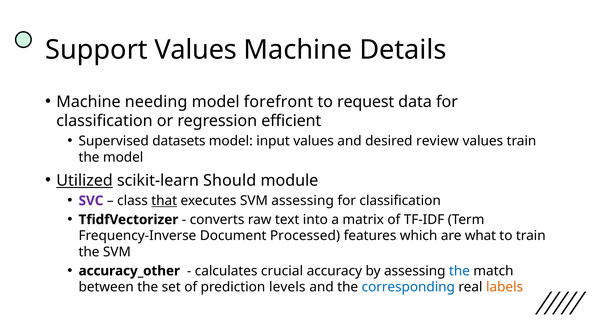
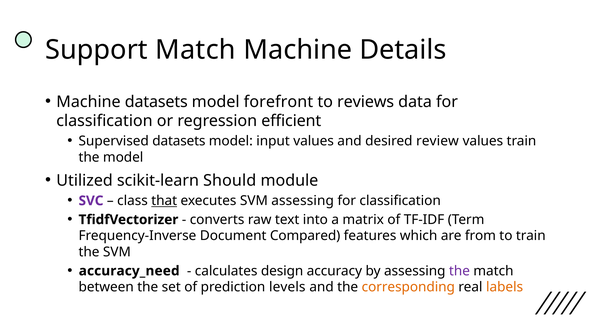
Support Values: Values -> Match
Machine needing: needing -> datasets
request: request -> reviews
Utilized underline: present -> none
Processed: Processed -> Compared
what: what -> from
accuracy_other: accuracy_other -> accuracy_need
crucial: crucial -> design
the at (459, 271) colour: blue -> purple
corresponding colour: blue -> orange
